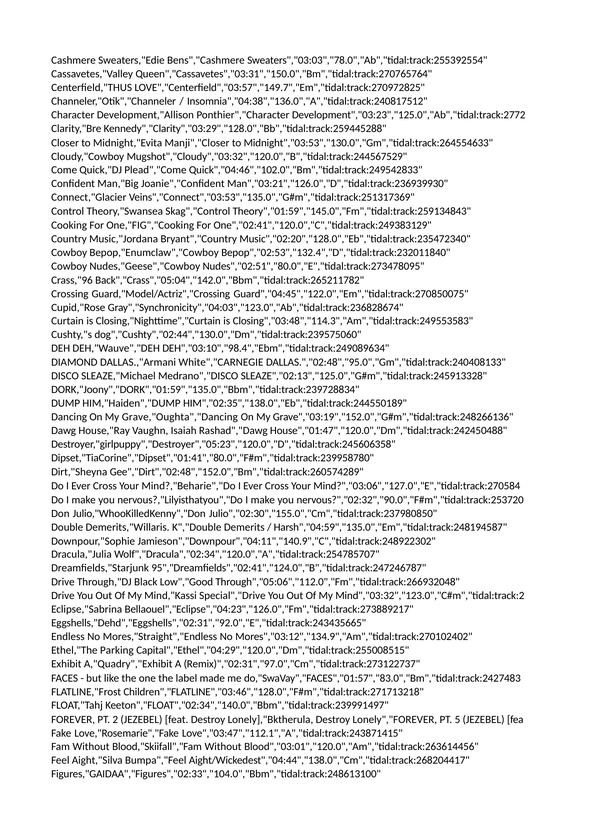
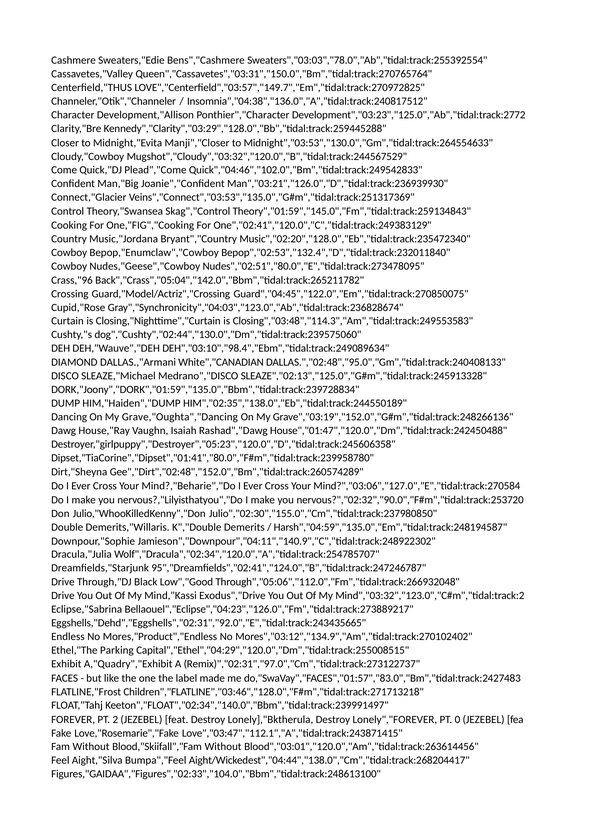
White","CARNEGIE: White","CARNEGIE -> White","CANADIAN
Special","Drive: Special","Drive -> Exodus","Drive
Mores,"Straight","Endless: Mores,"Straight","Endless -> Mores,"Product","Endless
5: 5 -> 0
